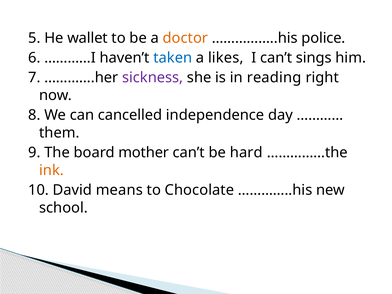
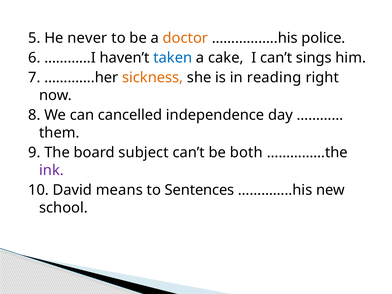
wallet: wallet -> never
likes: likes -> cake
sickness colour: purple -> orange
mother: mother -> subject
hard: hard -> both
ink colour: orange -> purple
Chocolate: Chocolate -> Sentences
